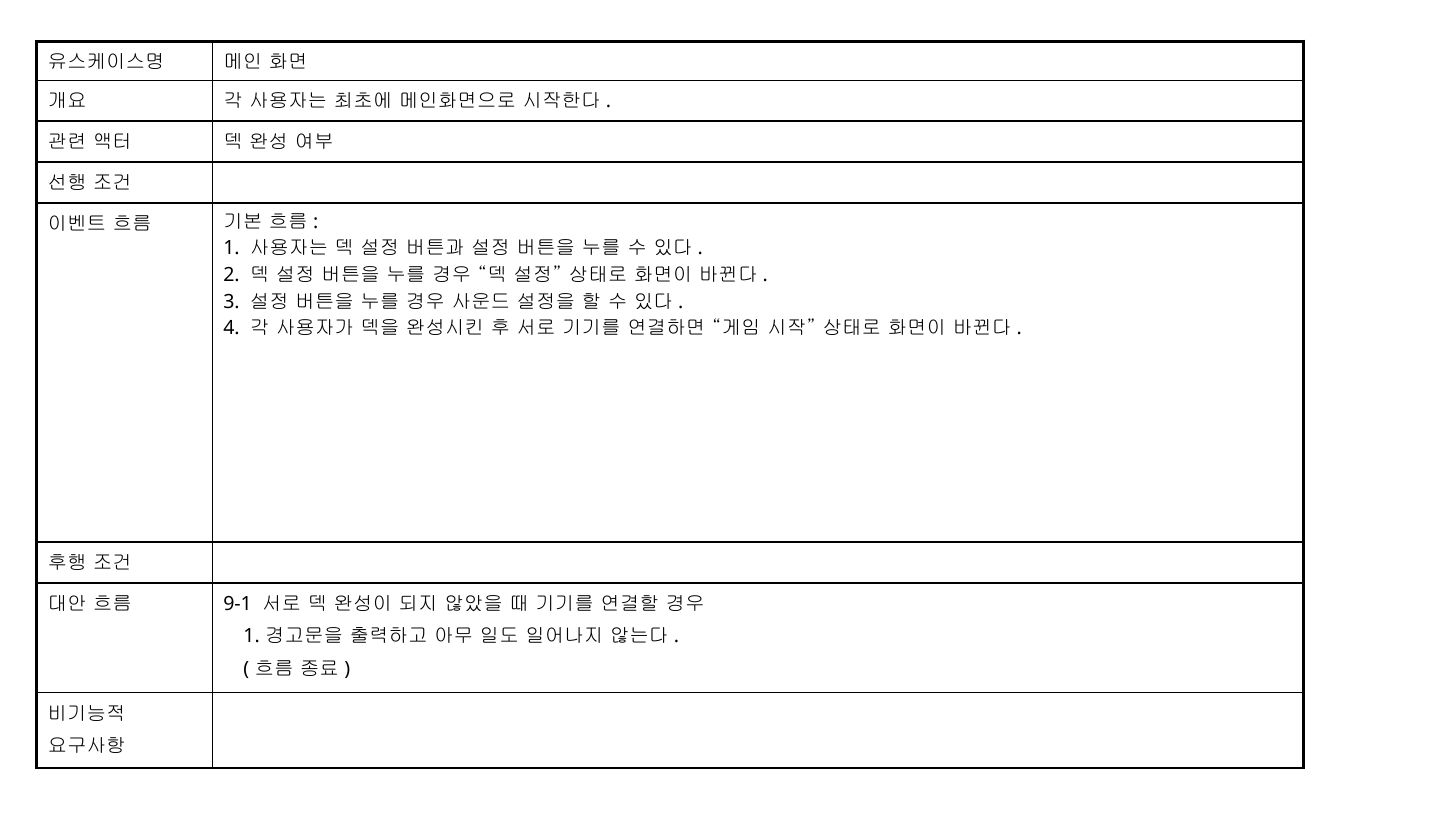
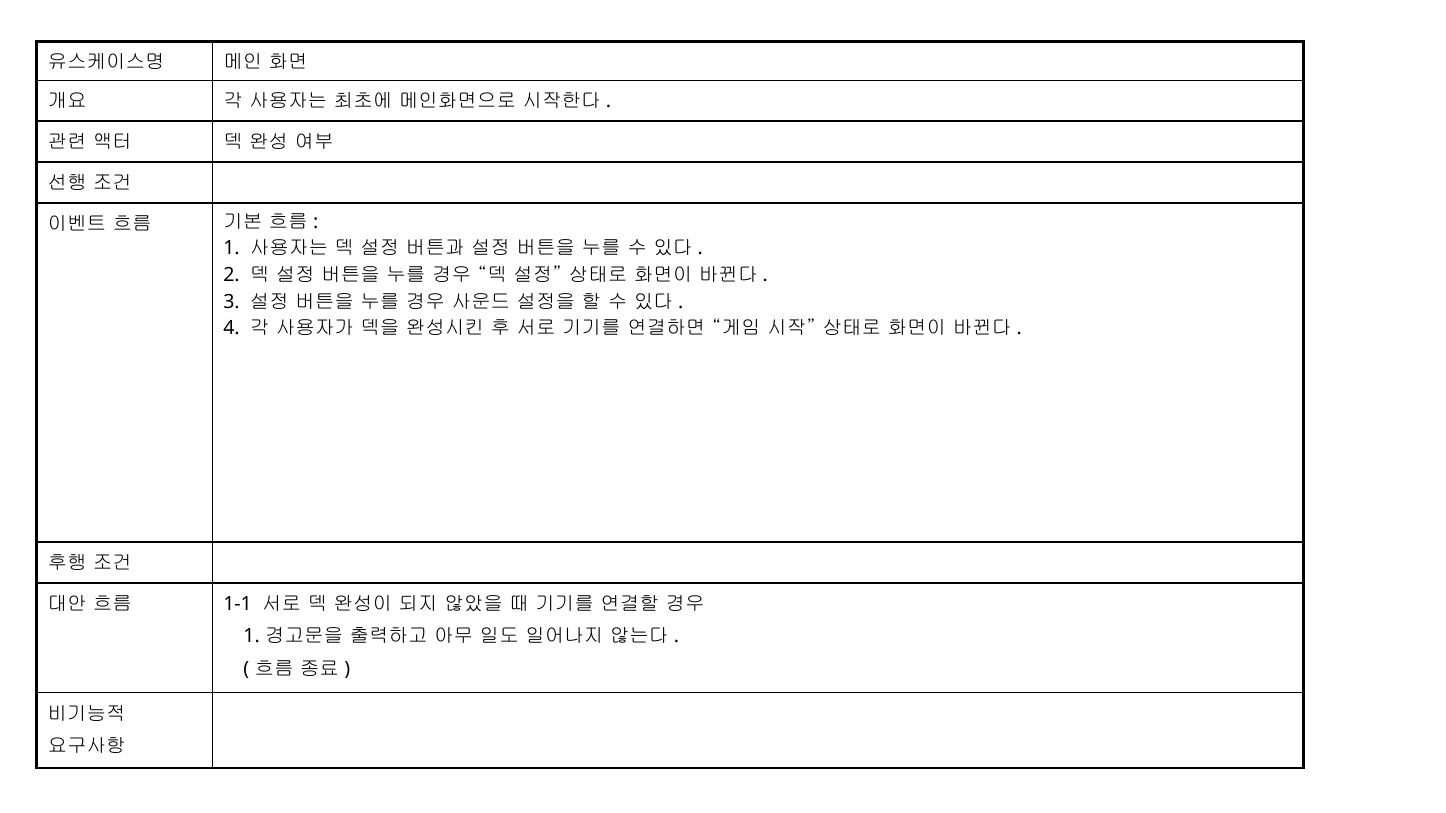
9-1: 9-1 -> 1-1
